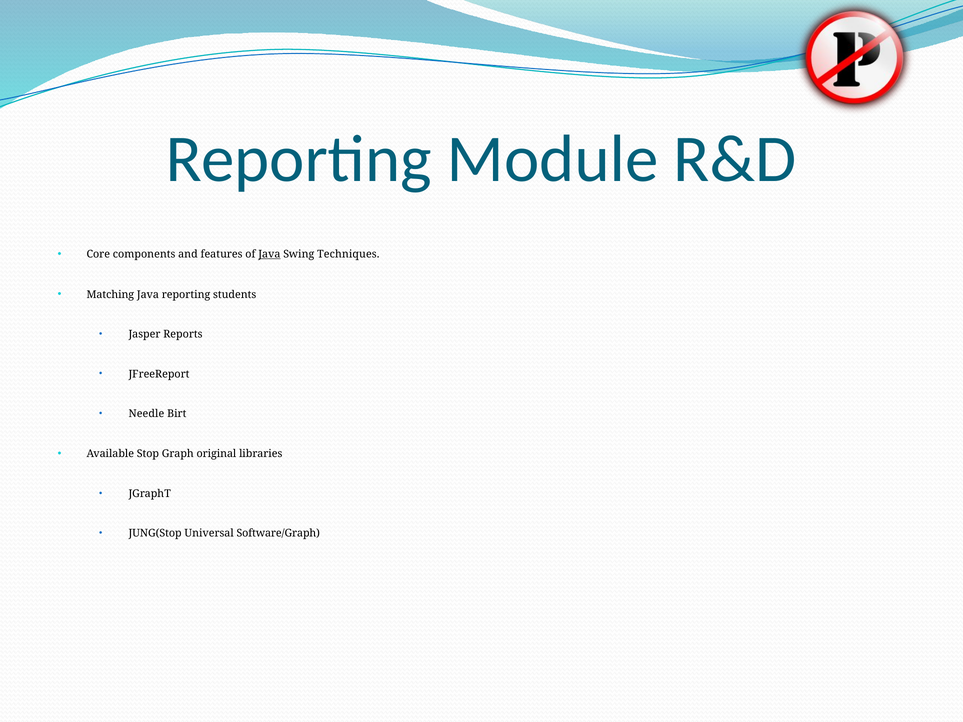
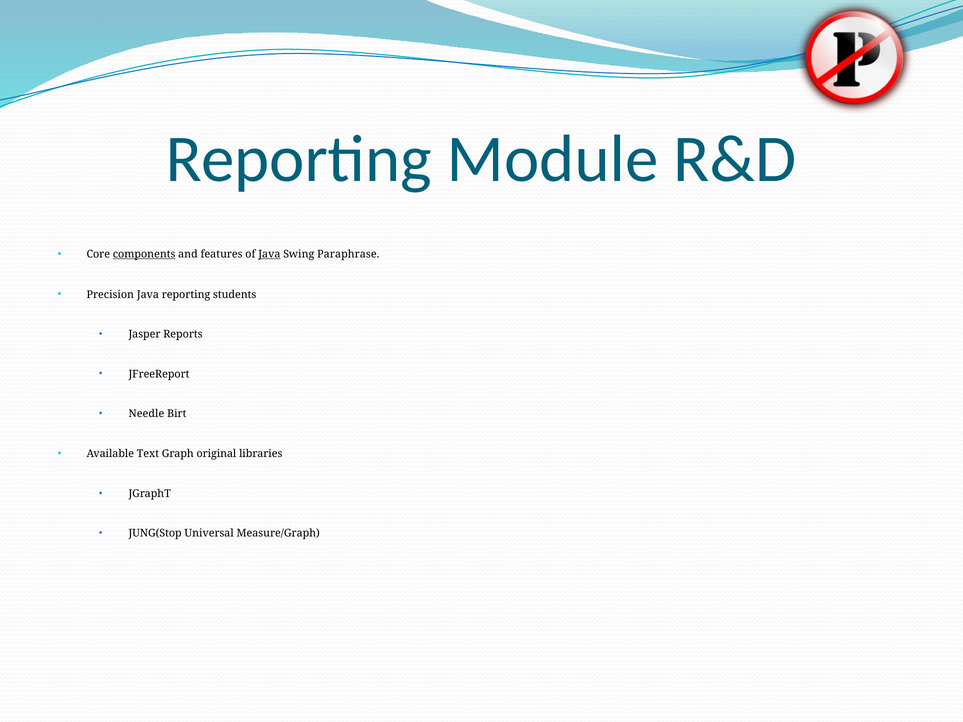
components underline: none -> present
Techniques: Techniques -> Paraphrase
Matching: Matching -> Precision
Stop: Stop -> Text
Software/Graph: Software/Graph -> Measure/Graph
